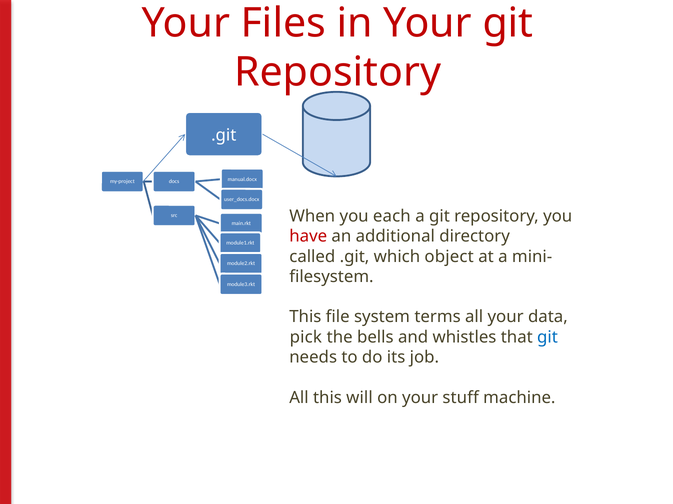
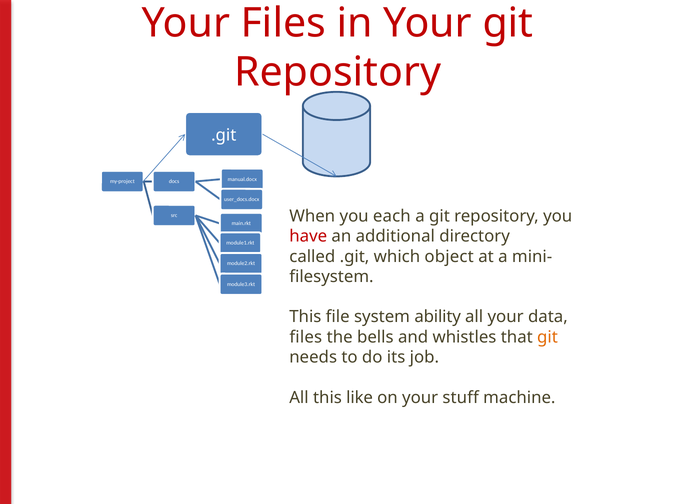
terms: terms -> ability
pick at (306, 338): pick -> files
git at (547, 338) colour: blue -> orange
will: will -> like
